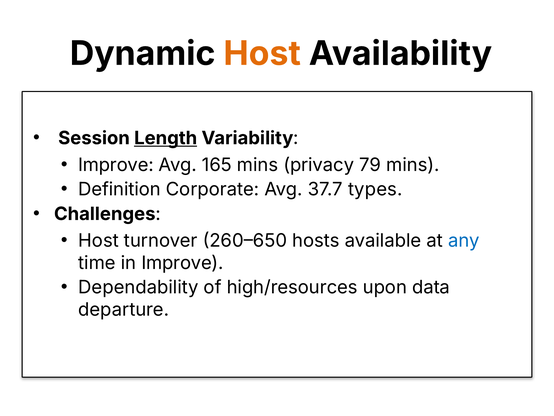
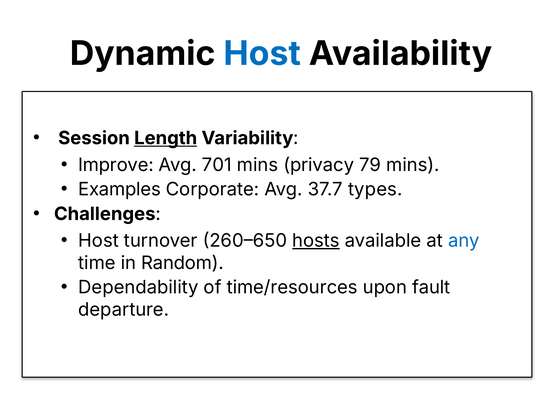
Host at (262, 54) colour: orange -> blue
165: 165 -> 701
Definition: Definition -> Examples
hosts underline: none -> present
in Improve: Improve -> Random
high/resources: high/resources -> time/resources
data: data -> fault
